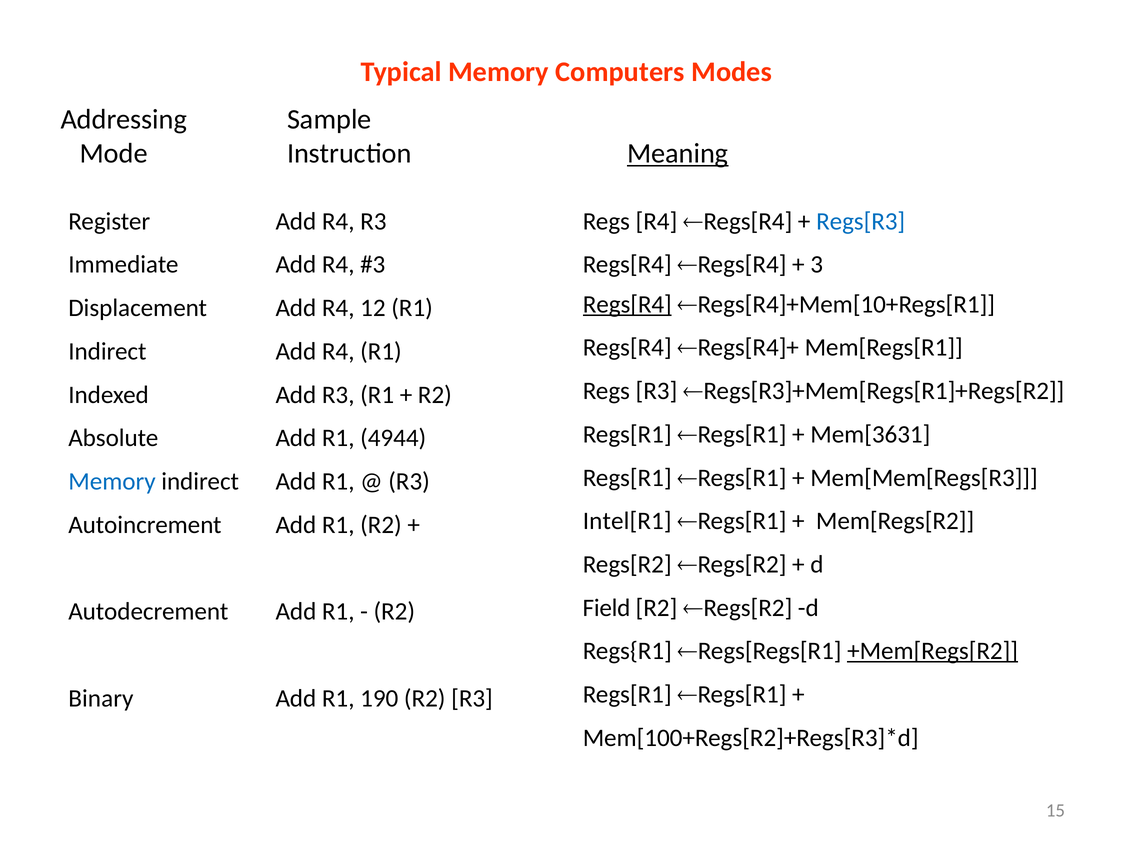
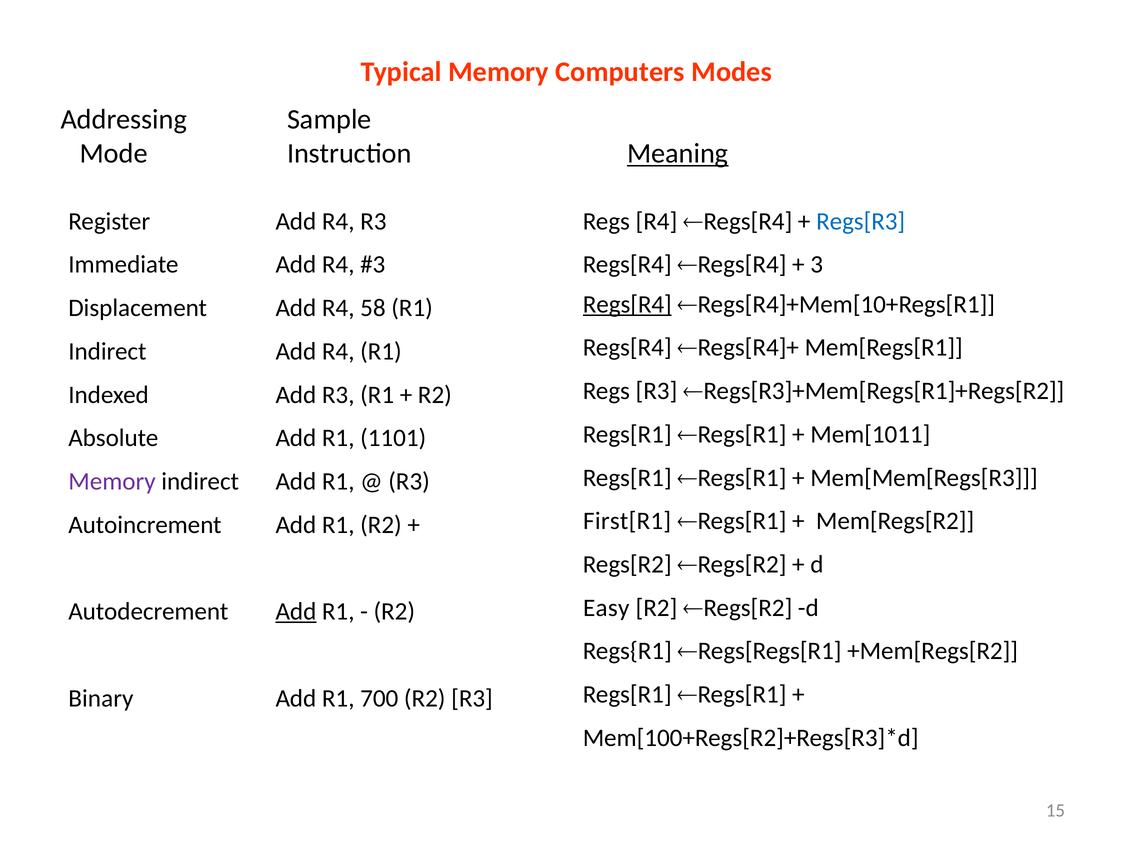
12: 12 -> 58
Mem[3631: Mem[3631 -> Mem[1011
4944: 4944 -> 1101
Memory at (112, 482) colour: blue -> purple
Intel[R1: Intel[R1 -> First[R1
Field: Field -> Easy
Add at (296, 612) underline: none -> present
+Mem[Regs[R2 underline: present -> none
190: 190 -> 700
